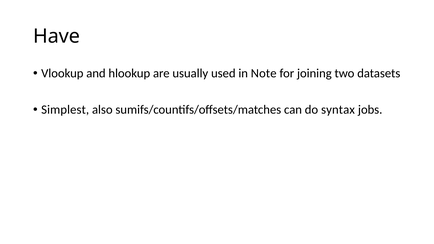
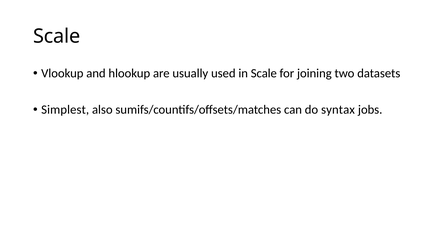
Have at (57, 36): Have -> Scale
in Note: Note -> Scale
